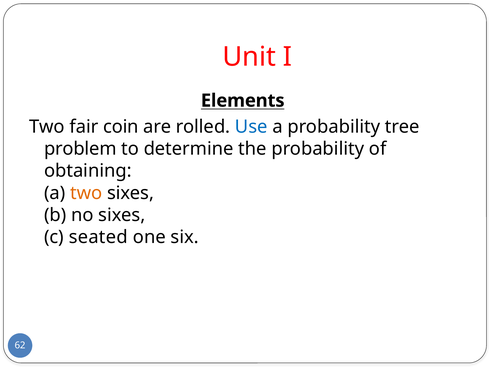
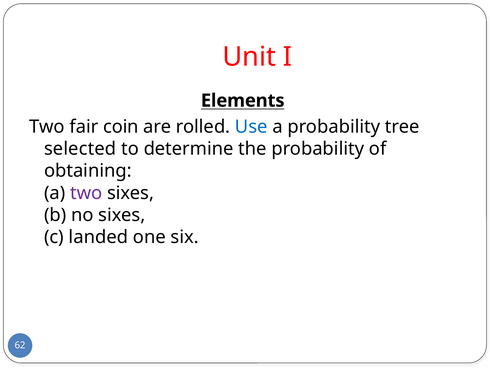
problem: problem -> selected
two at (86, 193) colour: orange -> purple
seated: seated -> landed
